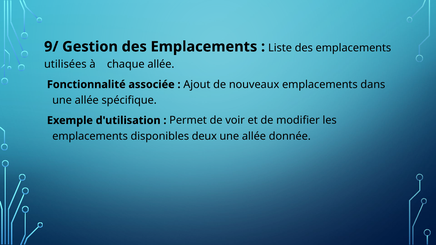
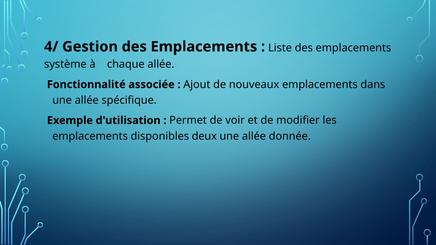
9/: 9/ -> 4/
utilisées: utilisées -> système
